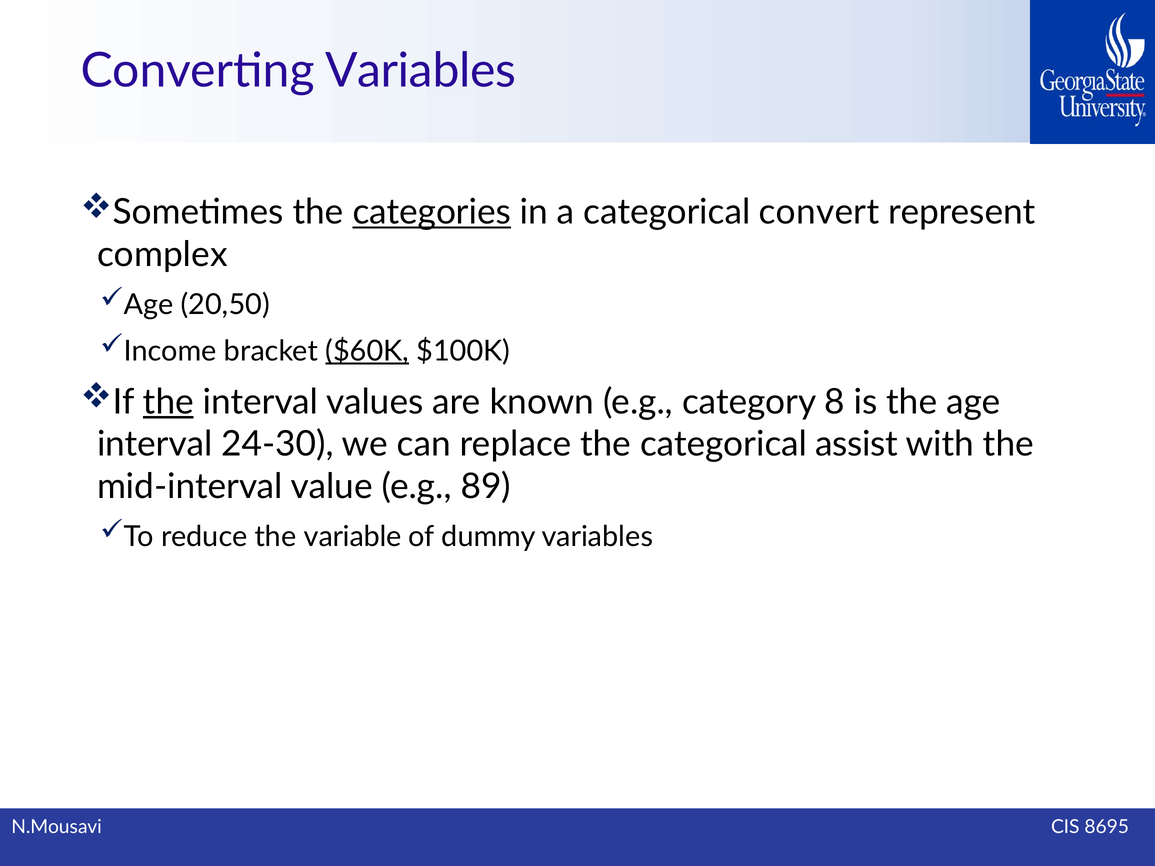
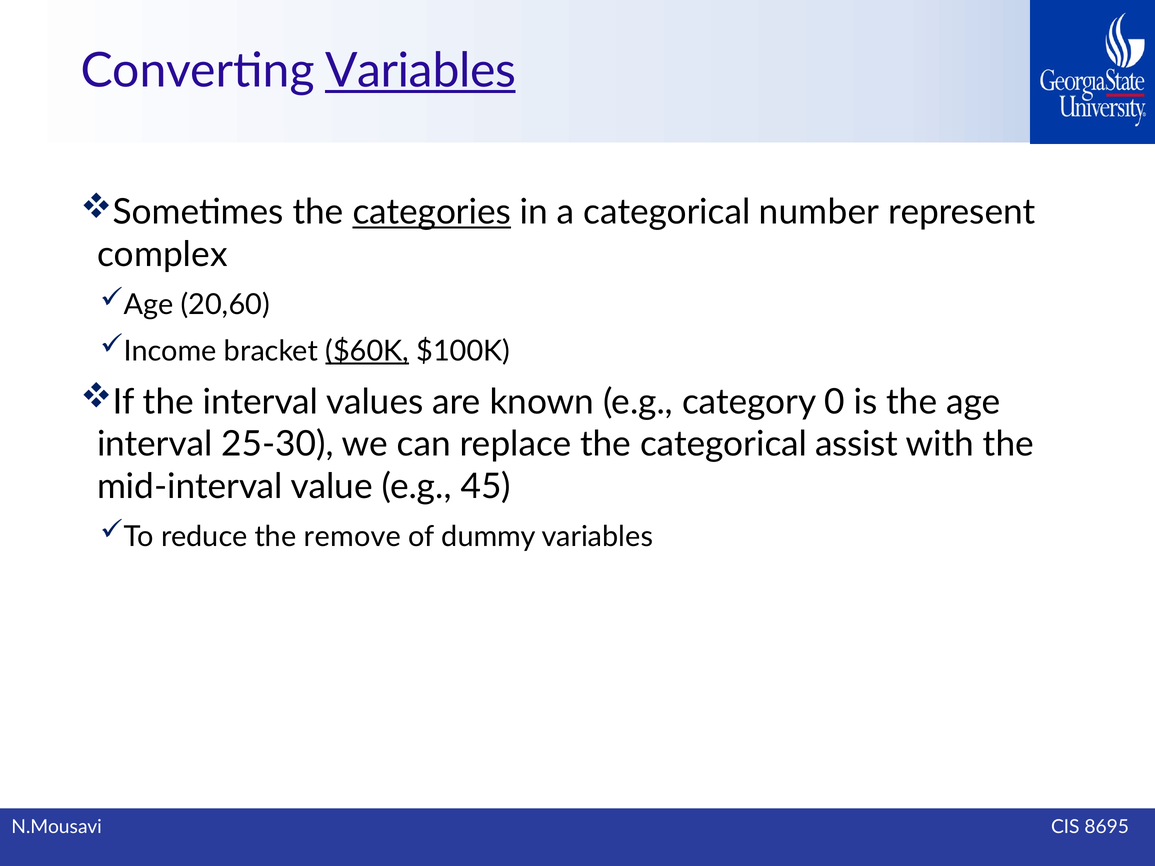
Variables at (420, 71) underline: none -> present
convert: convert -> number
20,50: 20,50 -> 20,60
the at (168, 402) underline: present -> none
8: 8 -> 0
24-30: 24-30 -> 25-30
89: 89 -> 45
variable: variable -> remove
